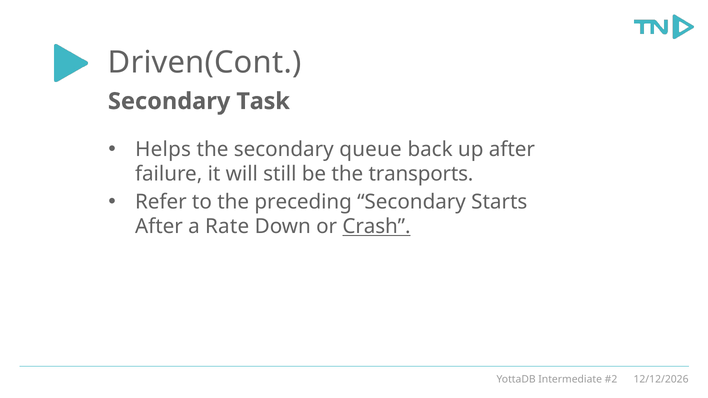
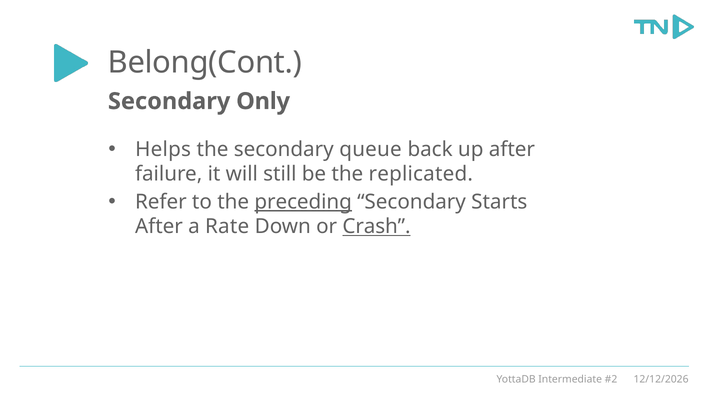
Driven(Cont: Driven(Cont -> Belong(Cont
Task: Task -> Only
transports: transports -> replicated
preceding underline: none -> present
